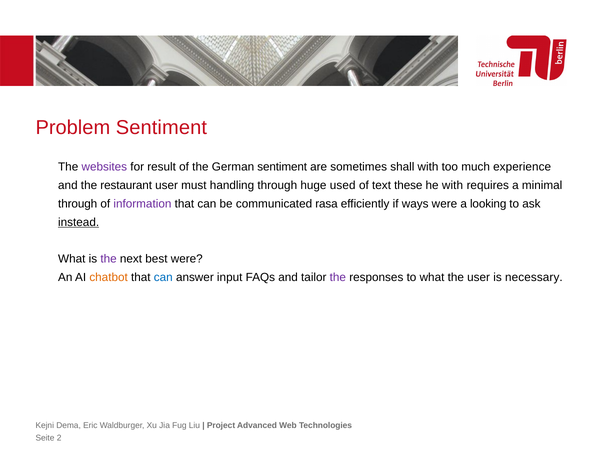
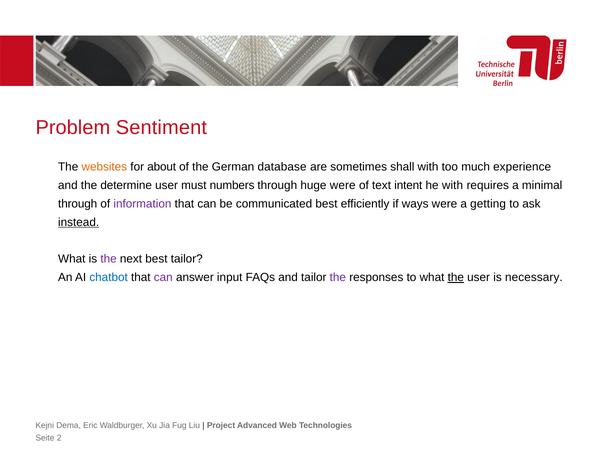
websites colour: purple -> orange
result: result -> about
German sentiment: sentiment -> database
restaurant: restaurant -> determine
handling: handling -> numbers
huge used: used -> were
these: these -> intent
communicated rasa: rasa -> best
looking: looking -> getting
best were: were -> tailor
chatbot colour: orange -> blue
can at (163, 277) colour: blue -> purple
the at (456, 277) underline: none -> present
